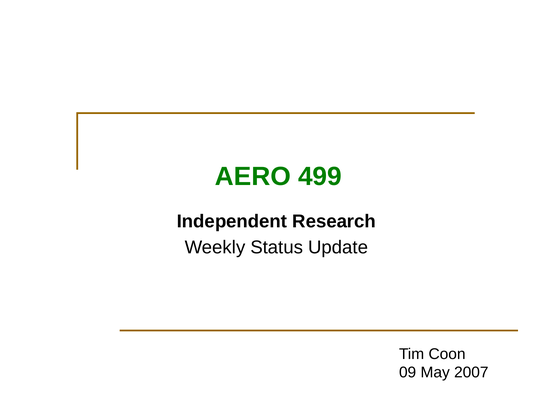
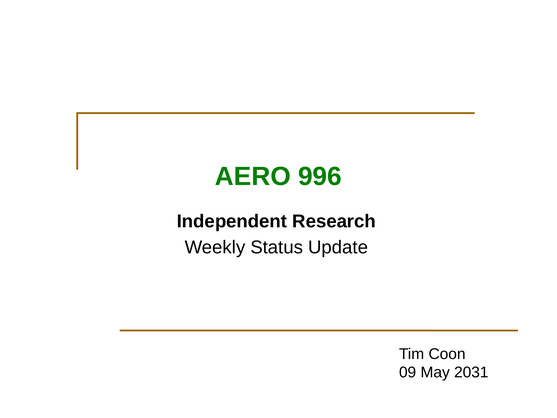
499: 499 -> 996
2007: 2007 -> 2031
